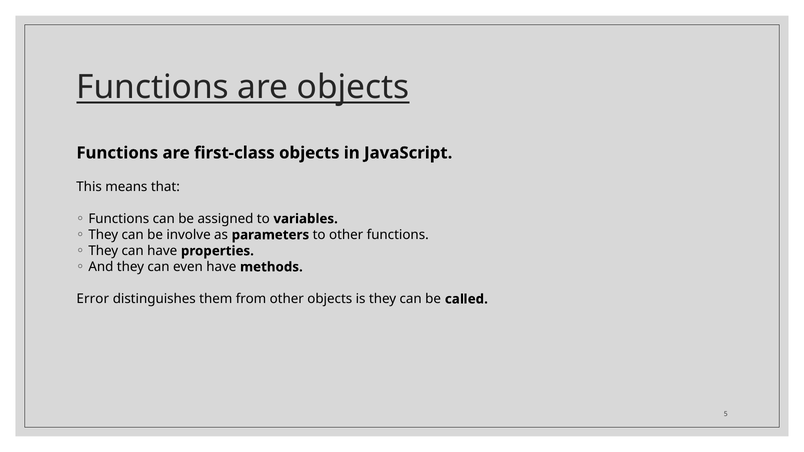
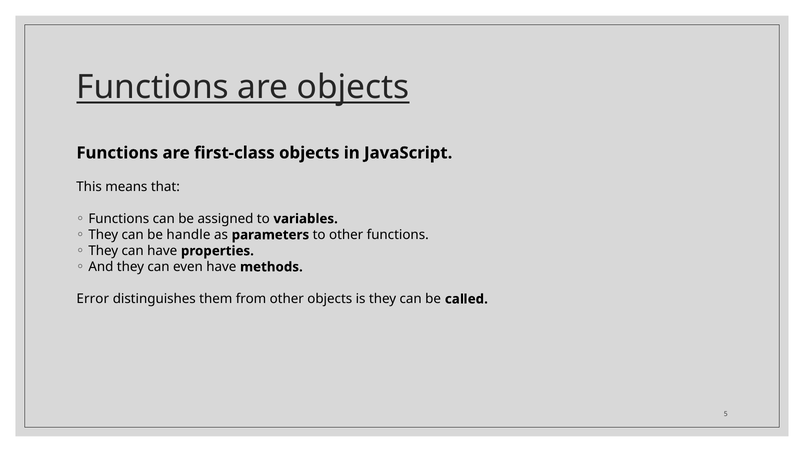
involve: involve -> handle
